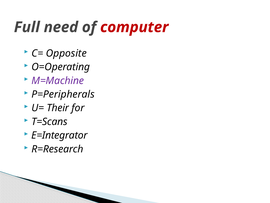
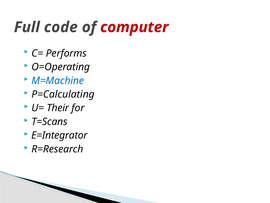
need: need -> code
Opposite: Opposite -> Performs
M=Machine colour: purple -> blue
P=Peripherals: P=Peripherals -> P=Calculating
